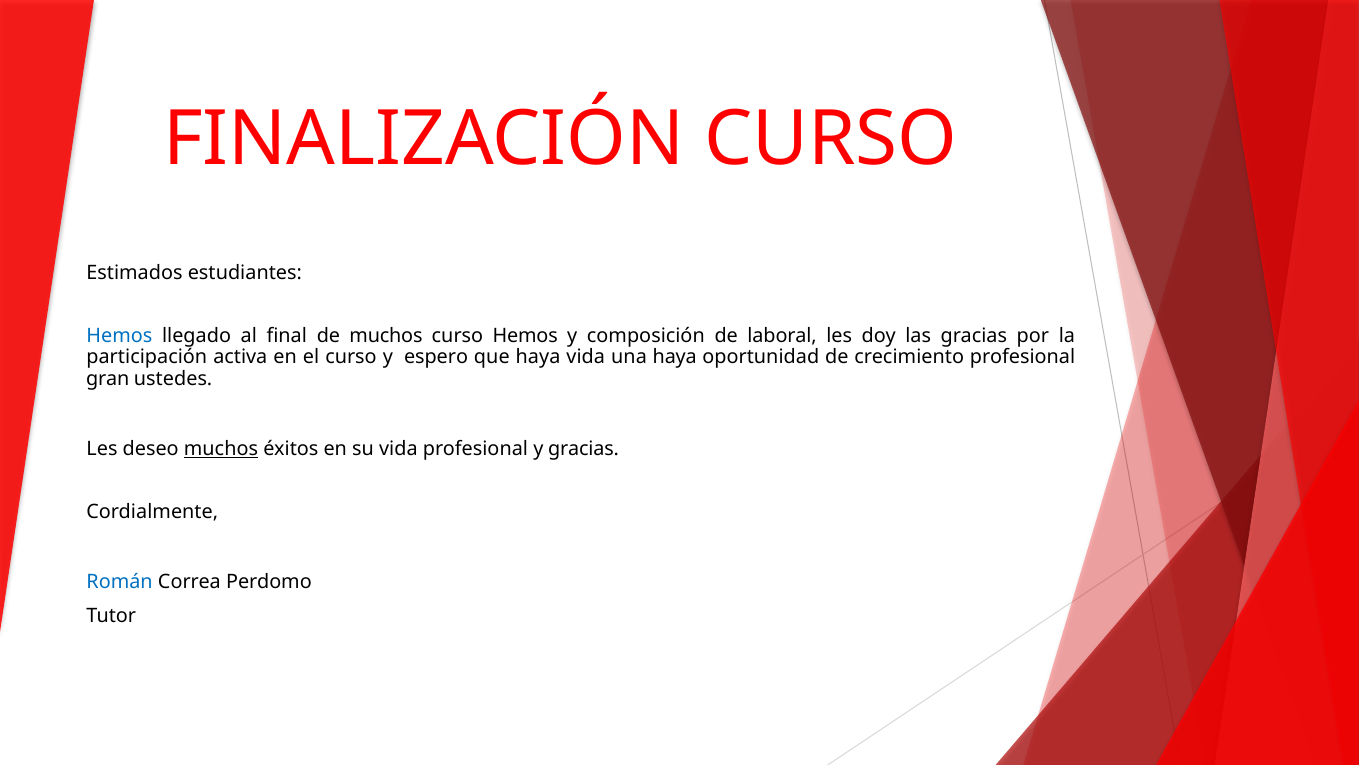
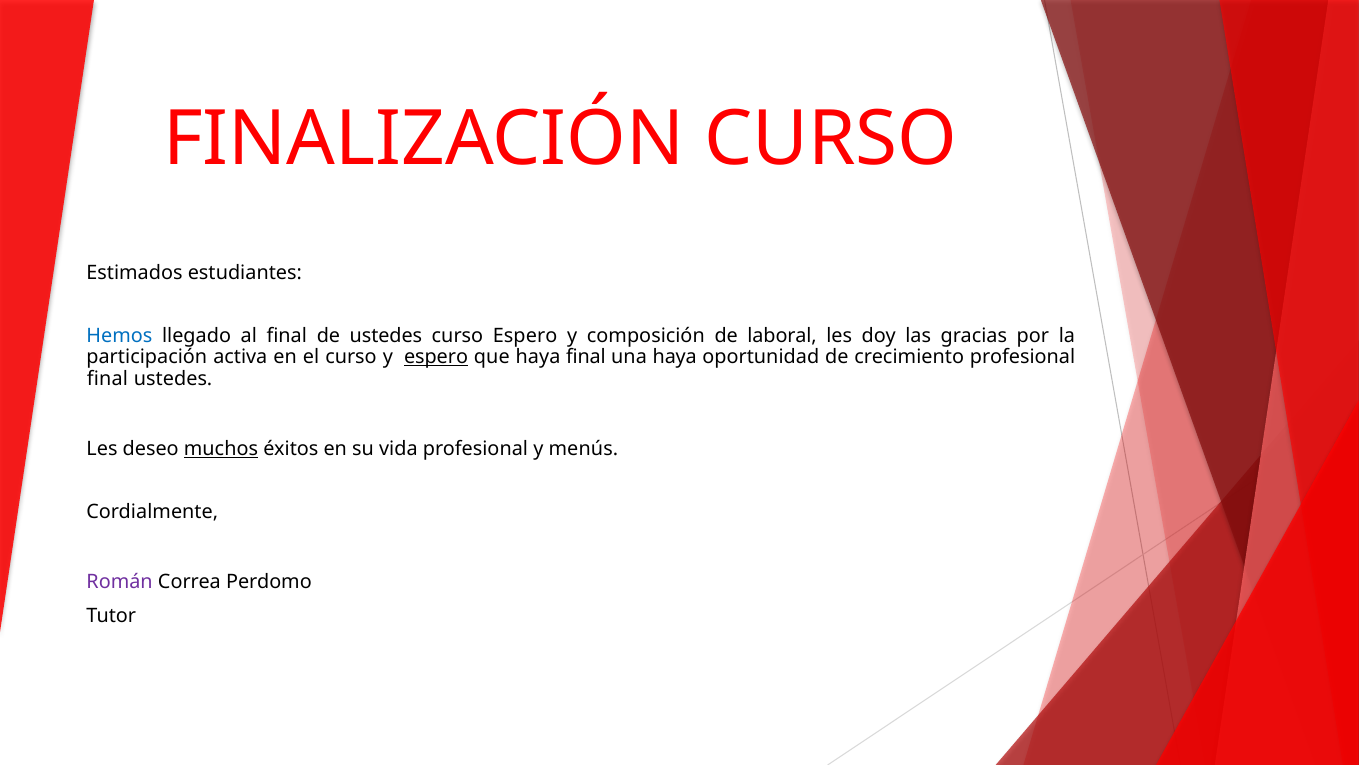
de muchos: muchos -> ustedes
curso Hemos: Hemos -> Espero
espero at (436, 357) underline: none -> present
haya vida: vida -> final
gran at (108, 378): gran -> final
y gracias: gracias -> menús
Román colour: blue -> purple
